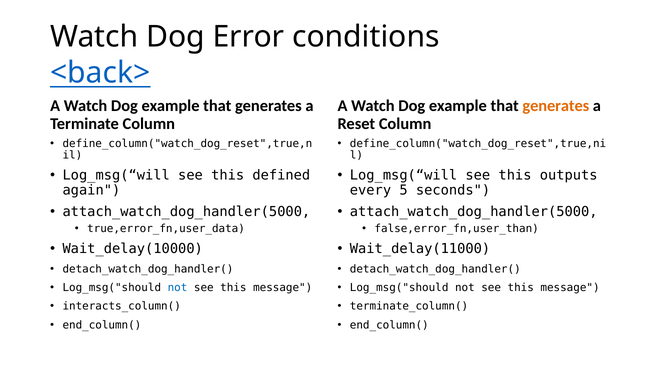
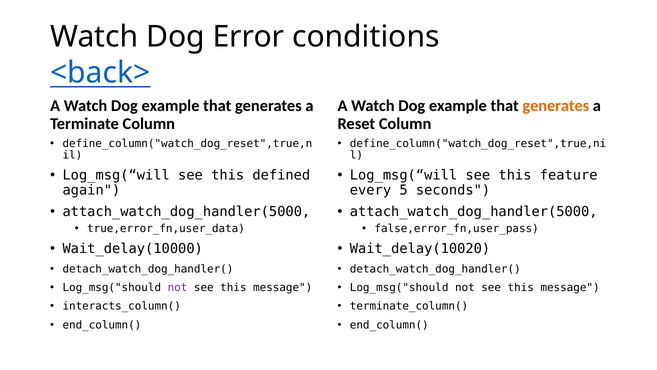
outputs: outputs -> feature
false,error_fn,user_than: false,error_fn,user_than -> false,error_fn,user_pass
Wait_delay(11000: Wait_delay(11000 -> Wait_delay(10020
not at (178, 287) colour: blue -> purple
